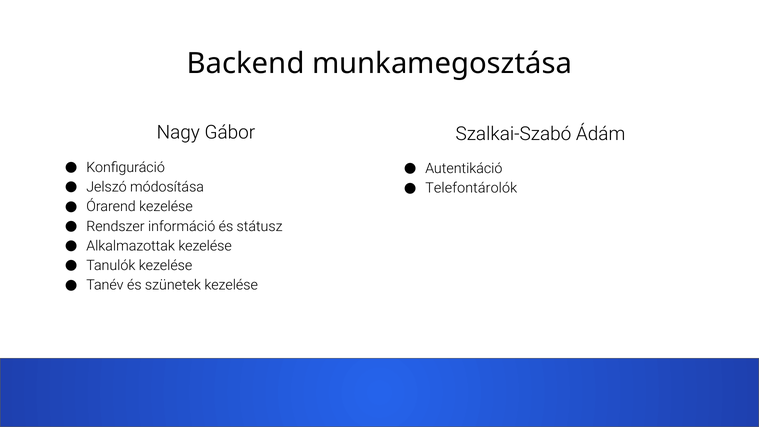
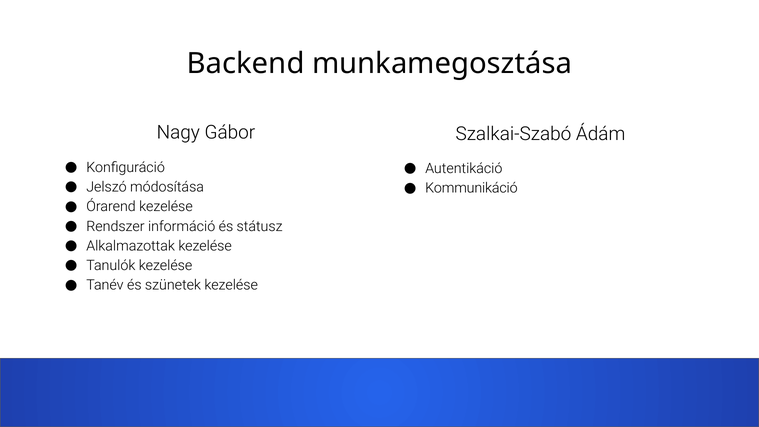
Telefontárolók: Telefontárolók -> Kommunikáció
